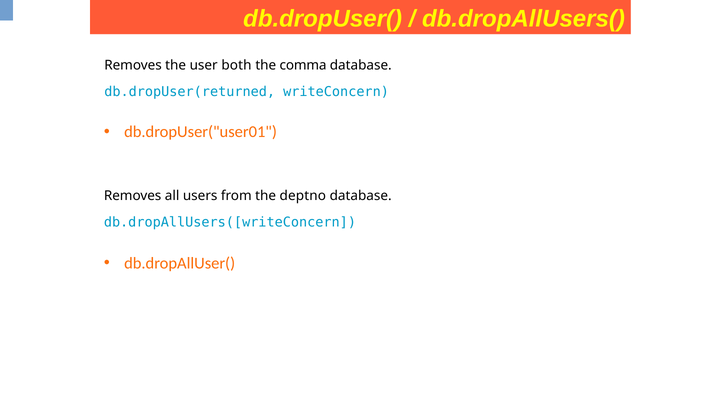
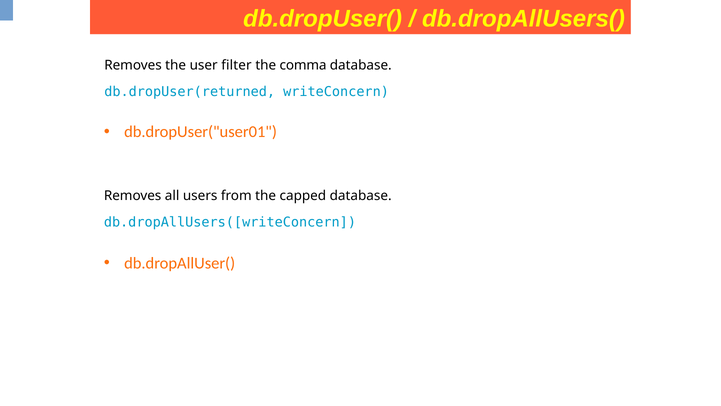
both: both -> filter
deptno: deptno -> capped
